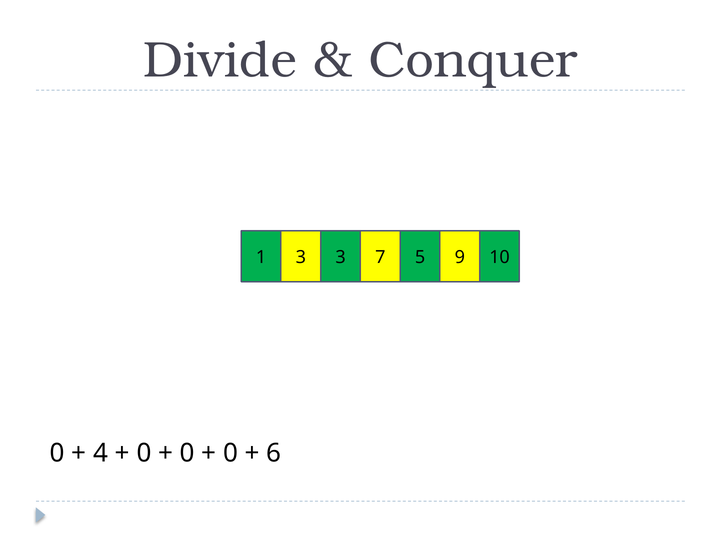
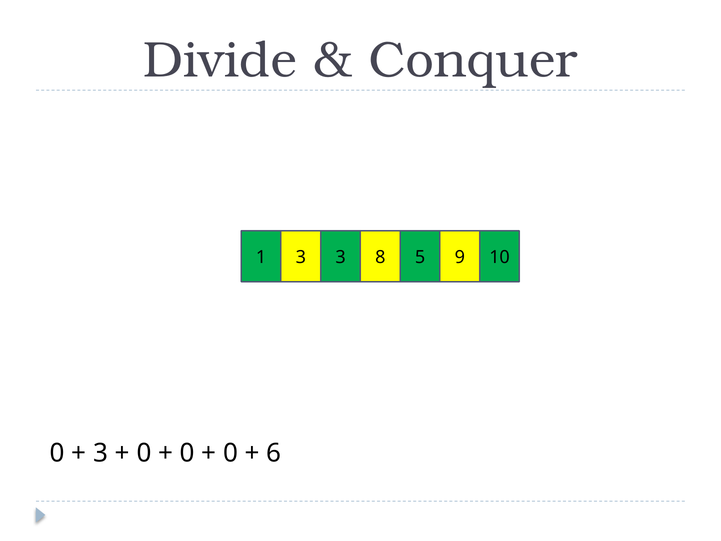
7: 7 -> 8
4 at (101, 453): 4 -> 3
